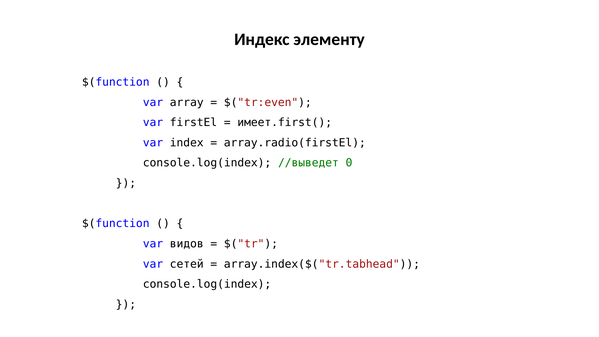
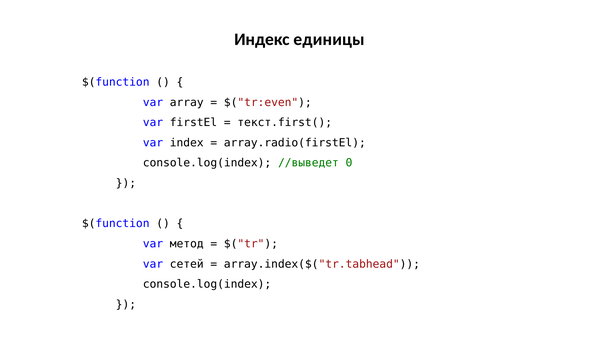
элементу: элементу -> единицы
имеет.first(: имеет.first( -> текст.first(
видов: видов -> метод
